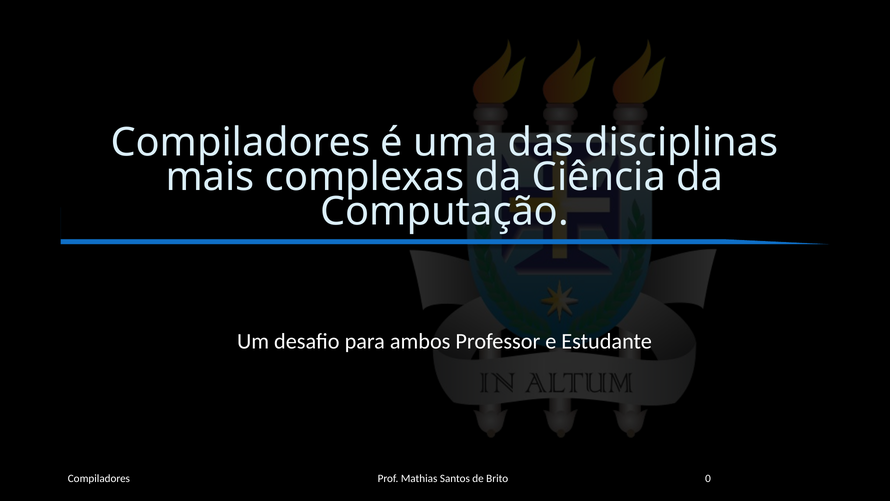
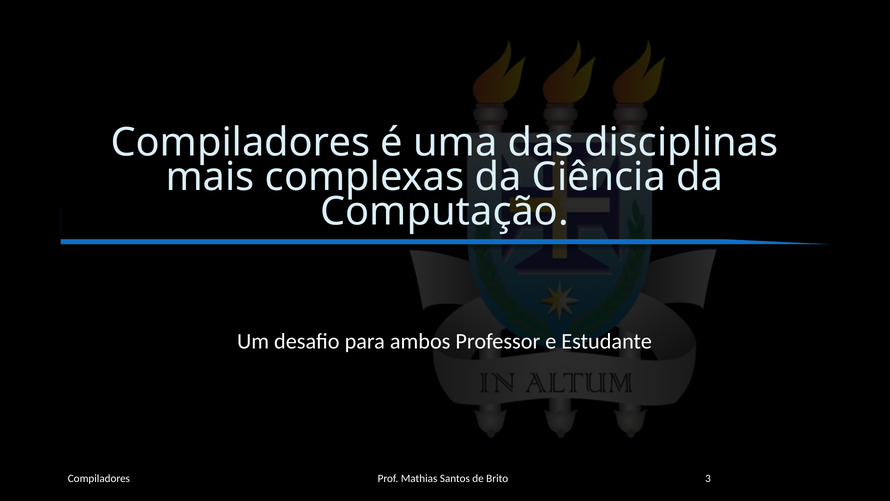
0: 0 -> 3
